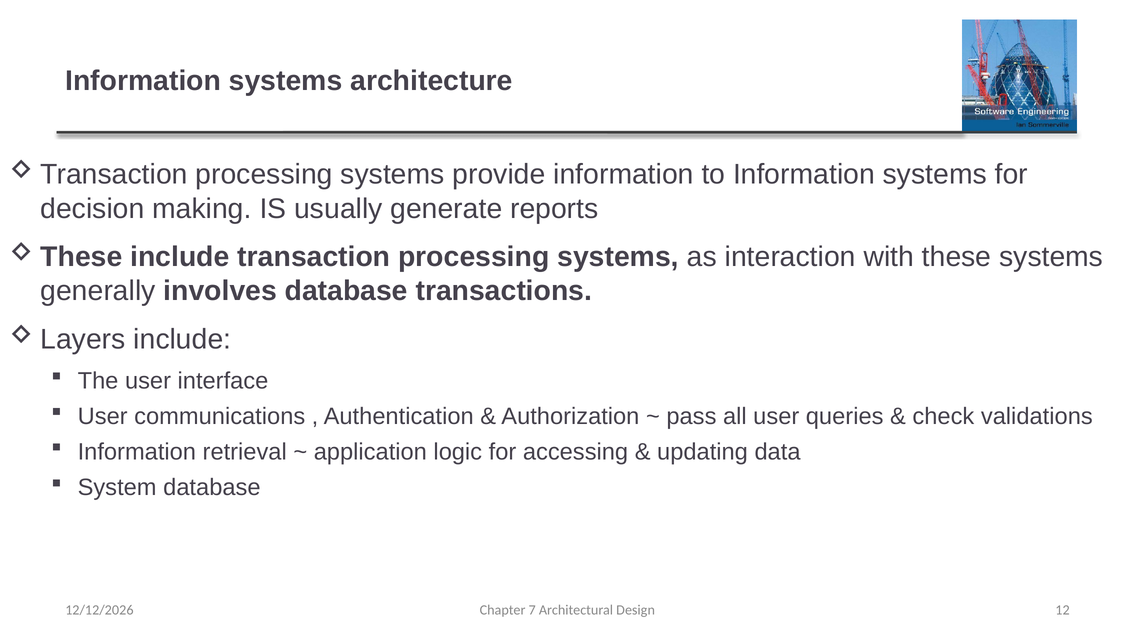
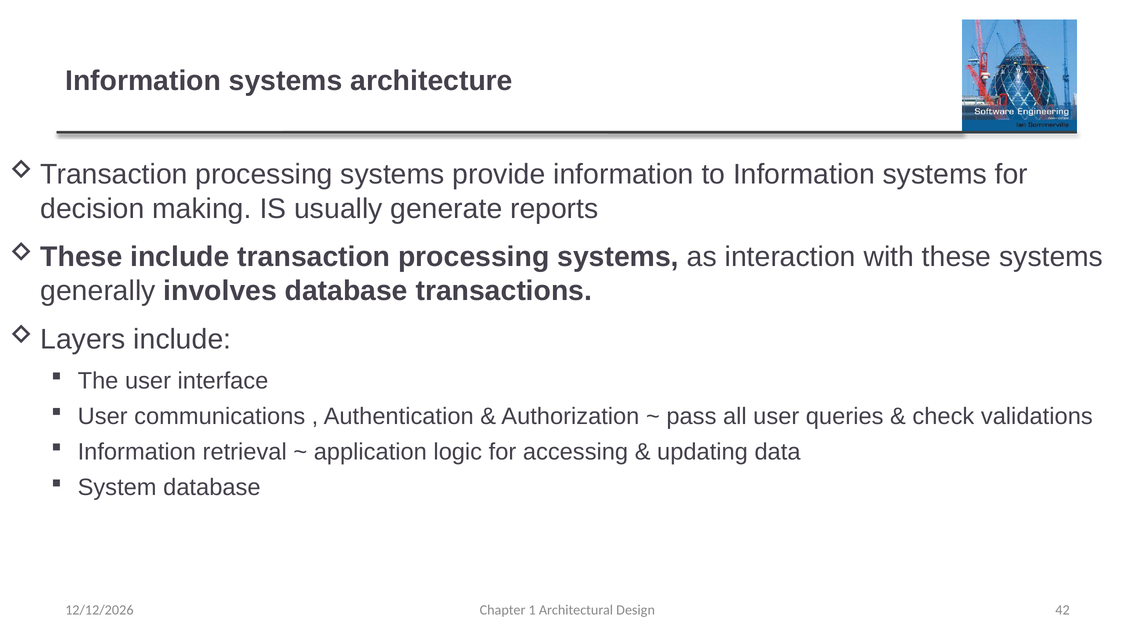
7: 7 -> 1
12: 12 -> 42
